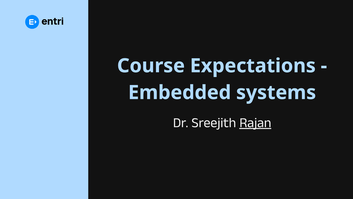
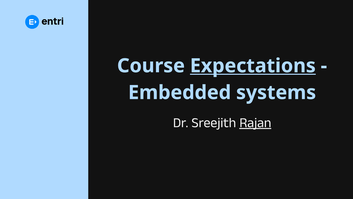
Expectations underline: none -> present
